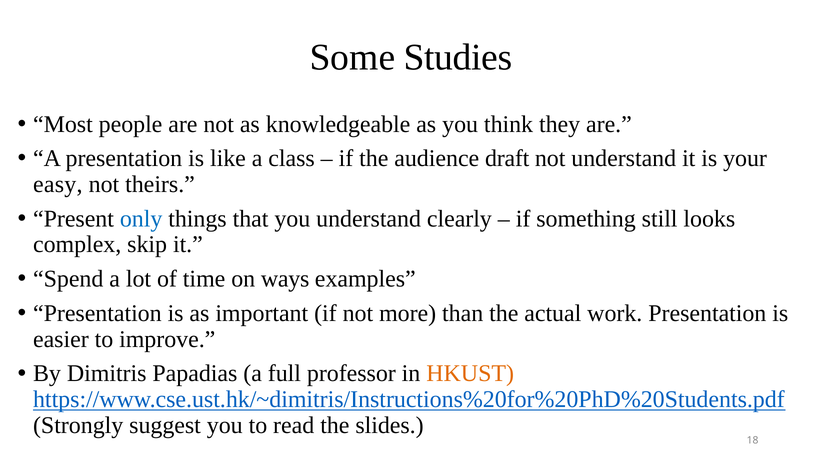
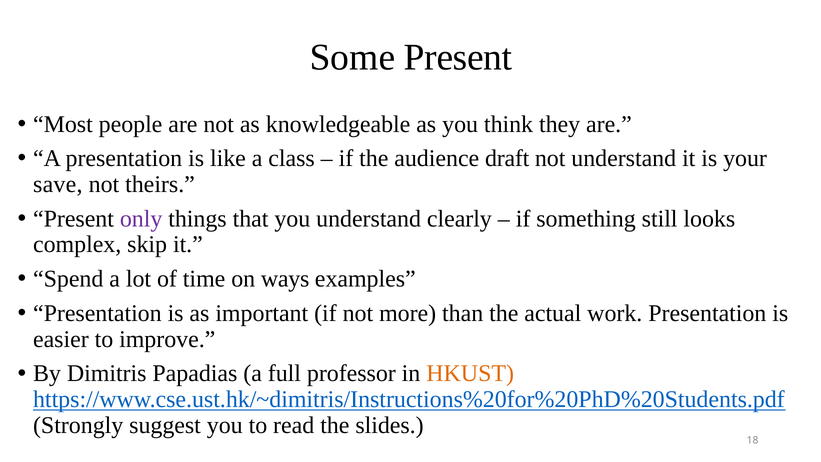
Some Studies: Studies -> Present
easy: easy -> save
only colour: blue -> purple
